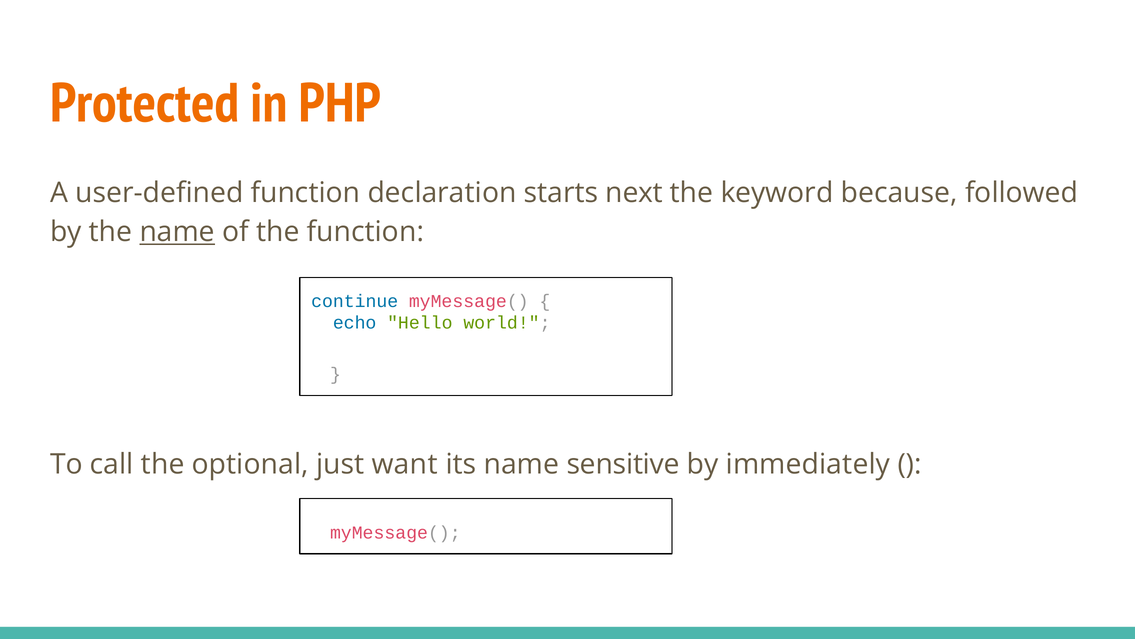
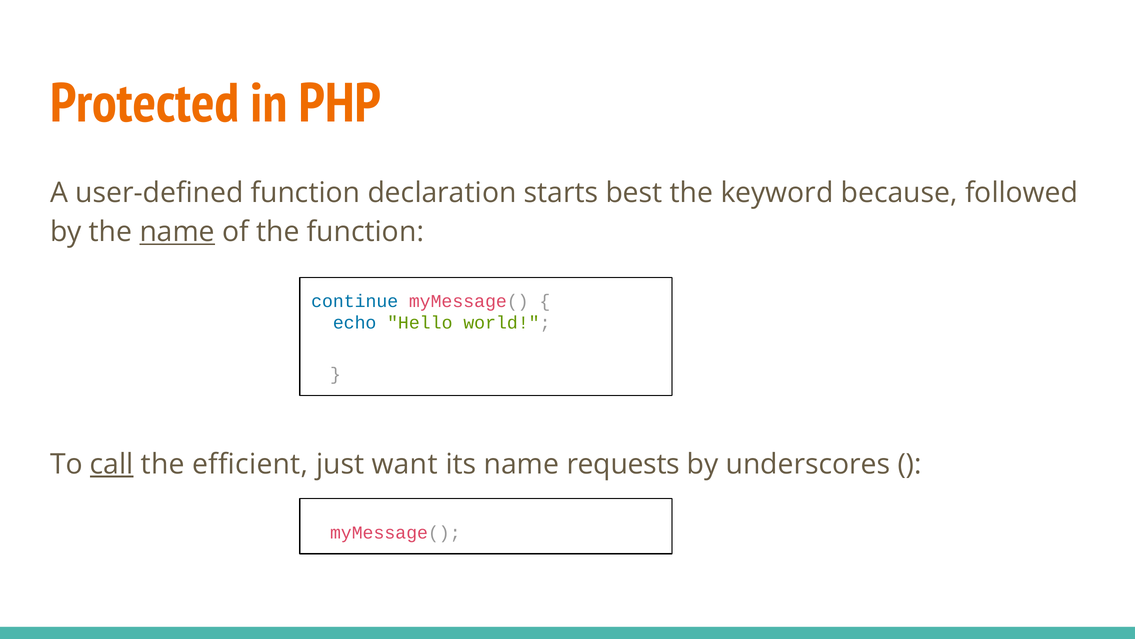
next: next -> best
call underline: none -> present
optional: optional -> efficient
sensitive: sensitive -> requests
immediately: immediately -> underscores
